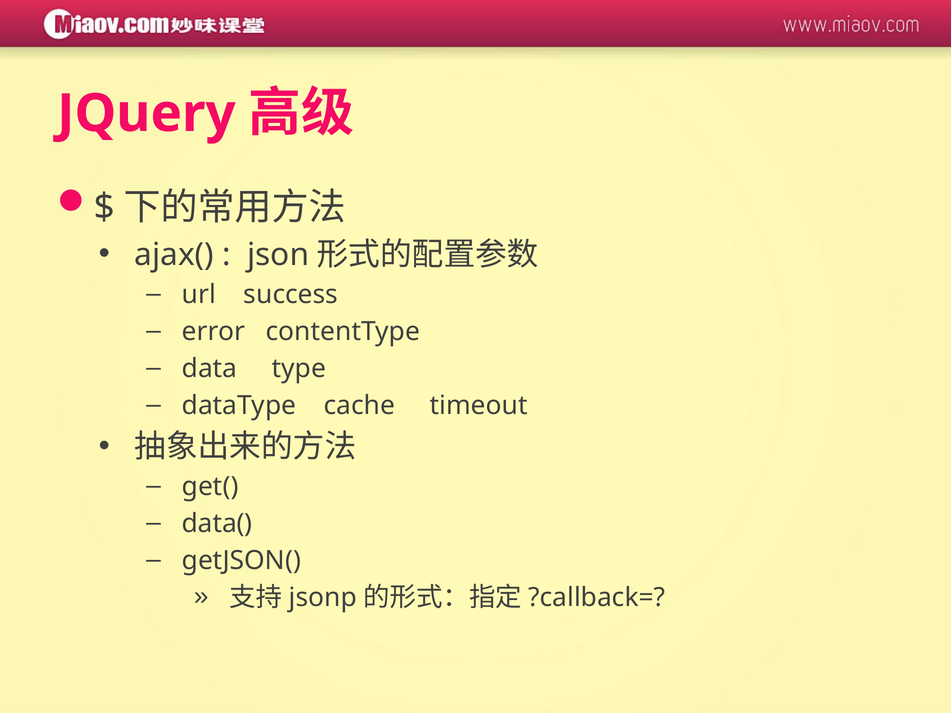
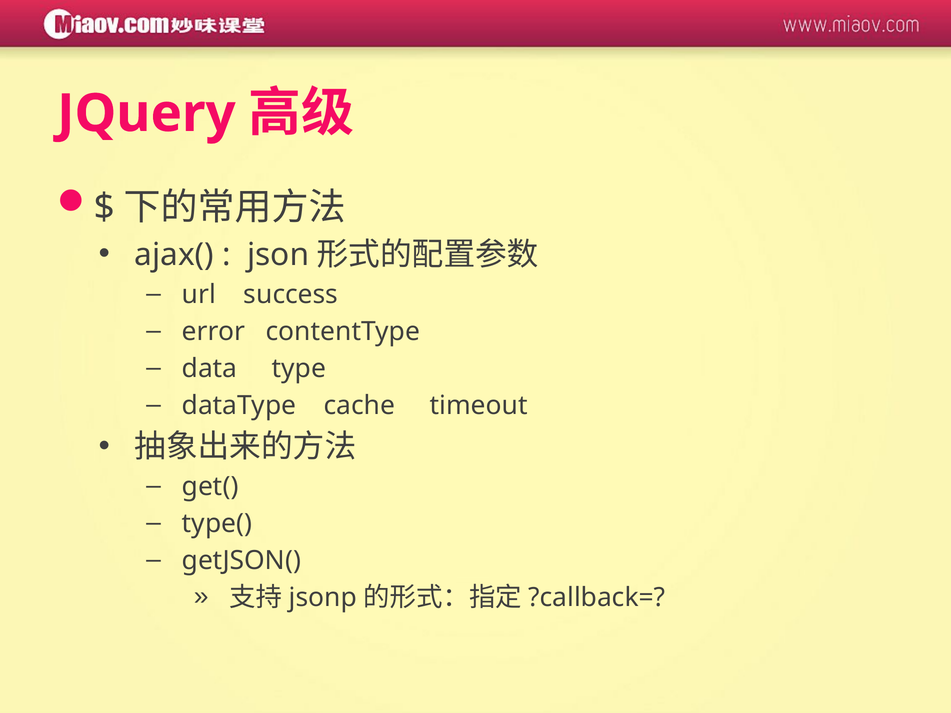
data(: data( -> type(
